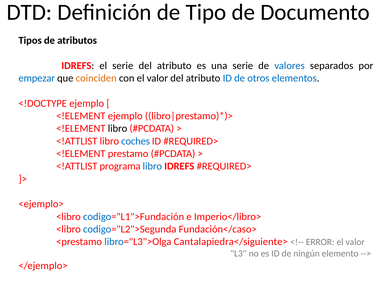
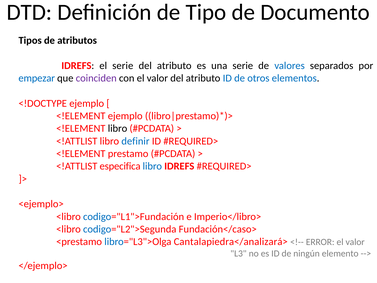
coinciden colour: orange -> purple
coches: coches -> definir
programa: programa -> especifica
Cantalapiedra</siguiente>: Cantalapiedra</siguiente> -> Cantalapiedra</analizará>
